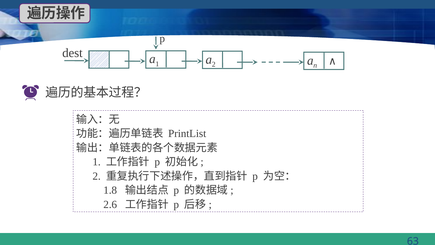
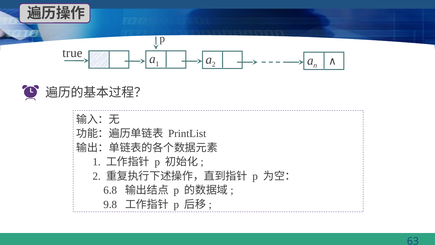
dest: dest -> true
1.8: 1.8 -> 6.8
2.6: 2.6 -> 9.8
